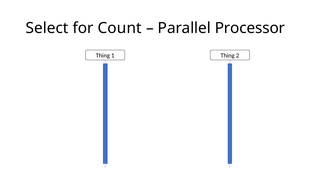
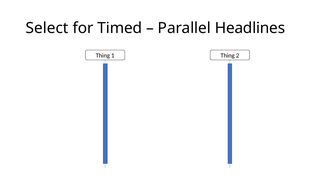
Count: Count -> Timed
Processor: Processor -> Headlines
